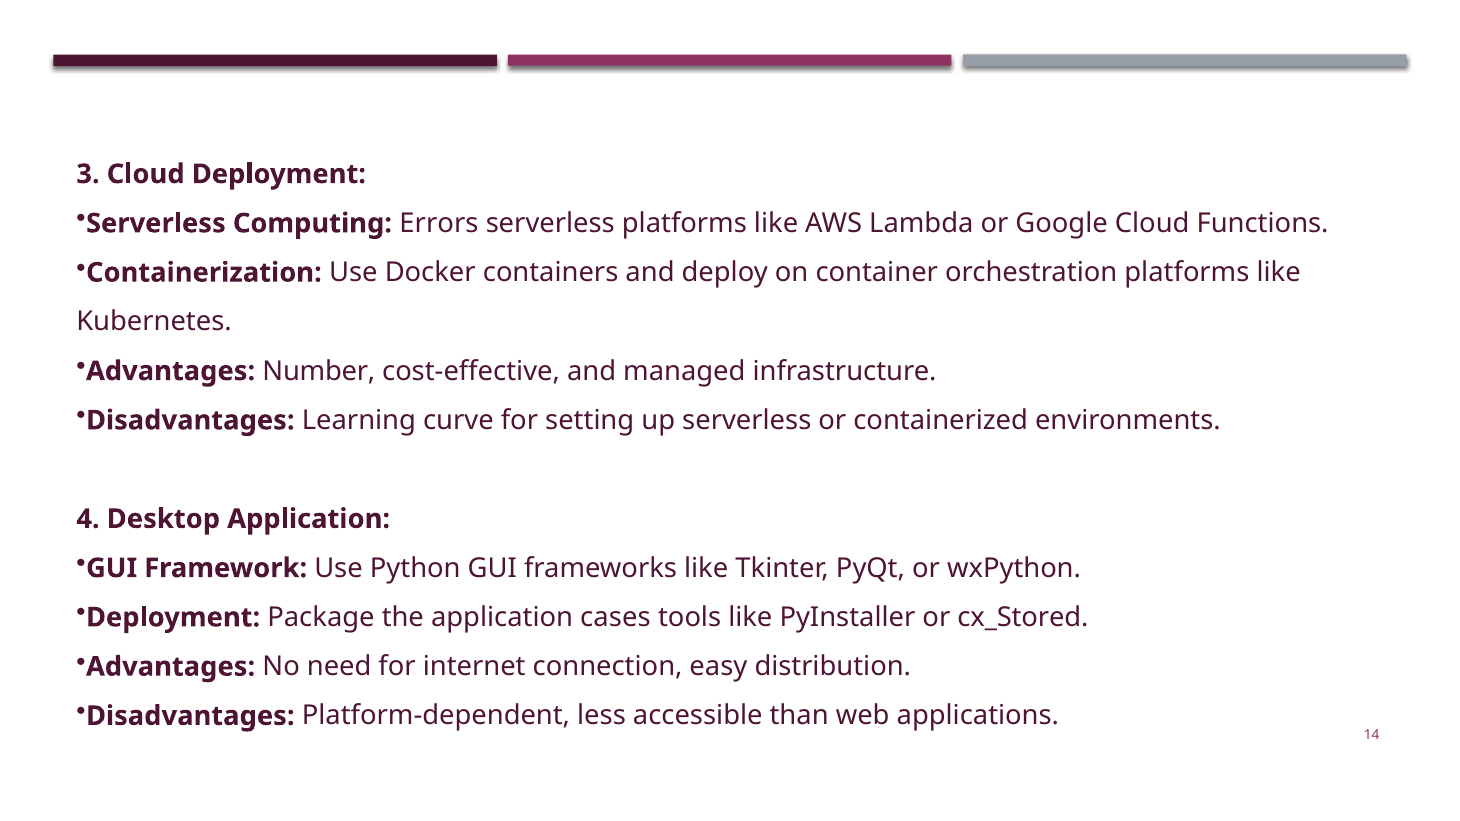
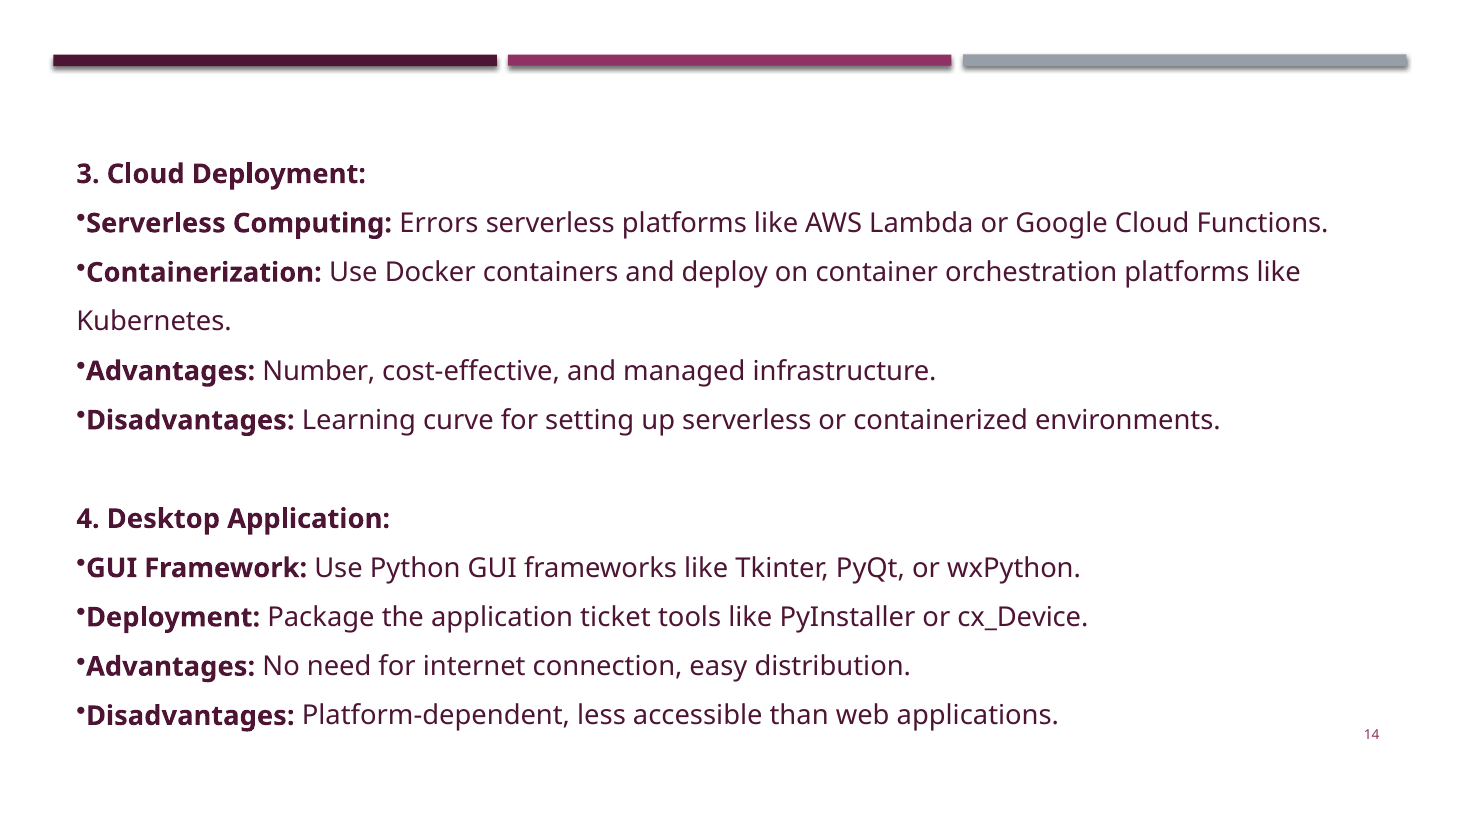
cases: cases -> ticket
cx_Stored: cx_Stored -> cx_Device
